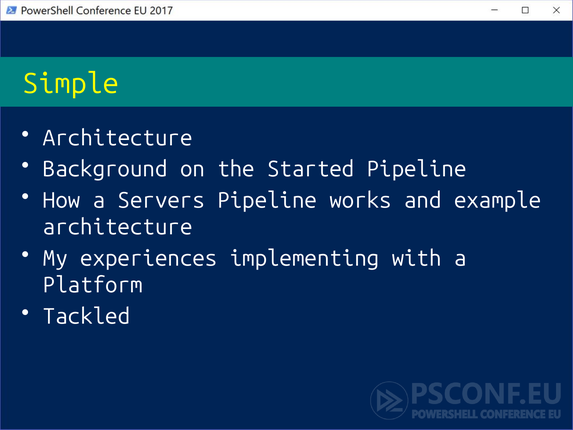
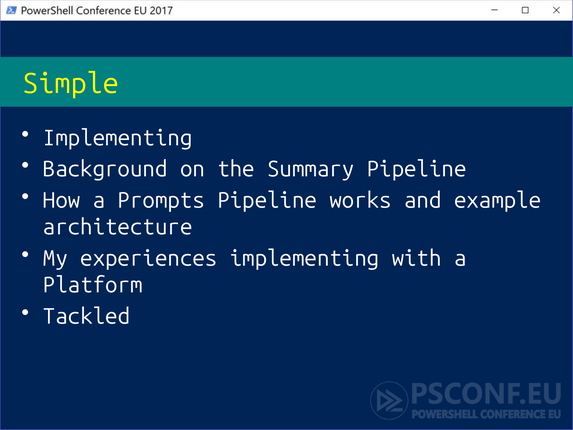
Architecture at (118, 138): Architecture -> Implementing
Started: Started -> Summary
Servers: Servers -> Prompts
